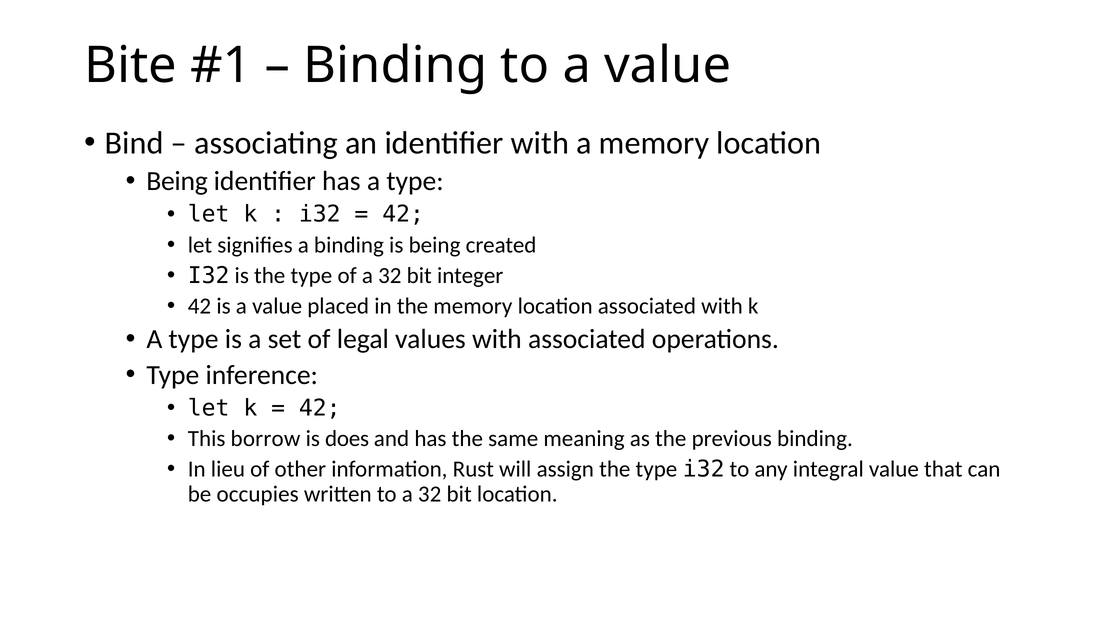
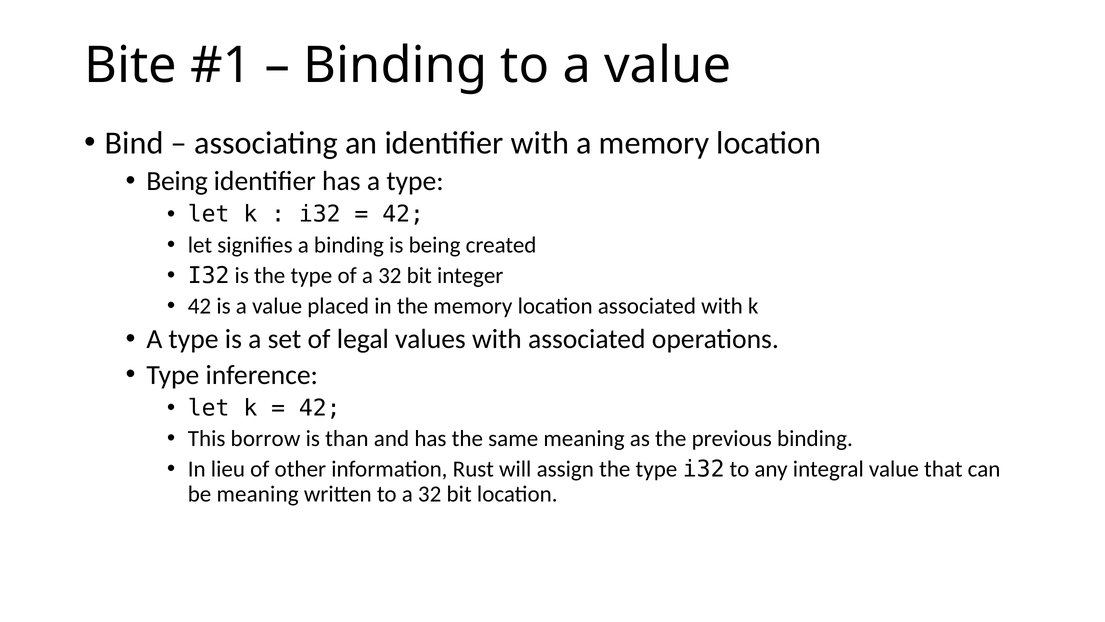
does: does -> than
be occupies: occupies -> meaning
